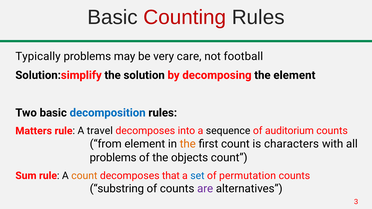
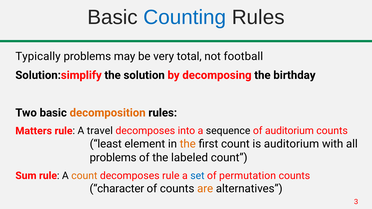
Counting colour: red -> blue
care: care -> total
the element: element -> birthday
decomposition colour: blue -> orange
from: from -> least
is characters: characters -> auditorium
objects: objects -> labeled
decomposes that: that -> rule
substring: substring -> character
are colour: purple -> orange
